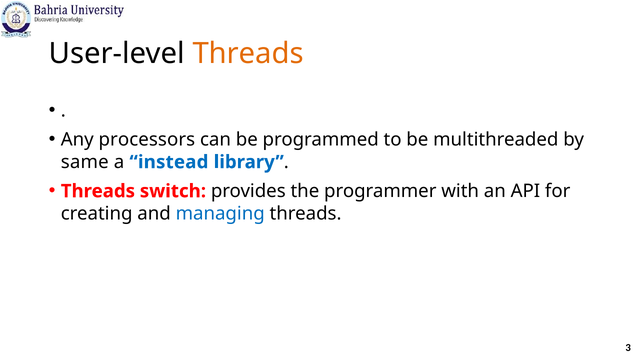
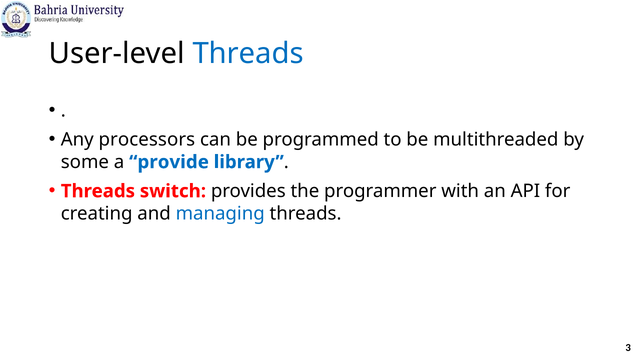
Threads at (248, 54) colour: orange -> blue
same: same -> some
instead: instead -> provide
